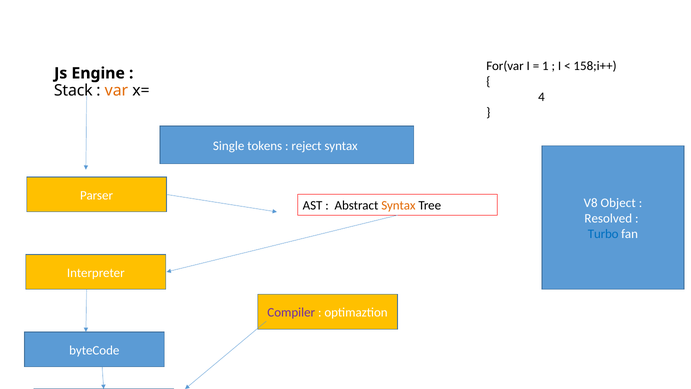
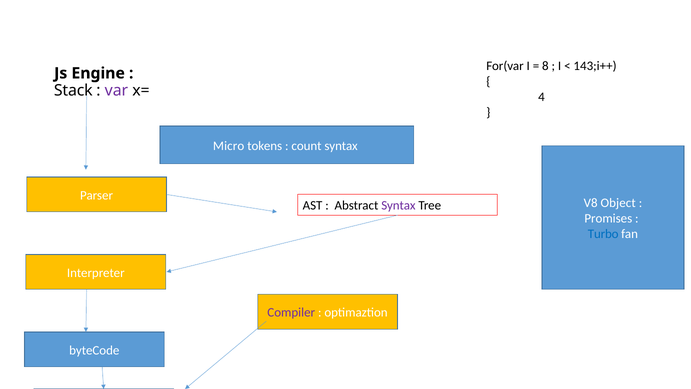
1: 1 -> 8
158;i++: 158;i++ -> 143;i++
var colour: orange -> purple
Single: Single -> Micro
reject: reject -> count
Syntax at (398, 206) colour: orange -> purple
Resolved: Resolved -> Promises
